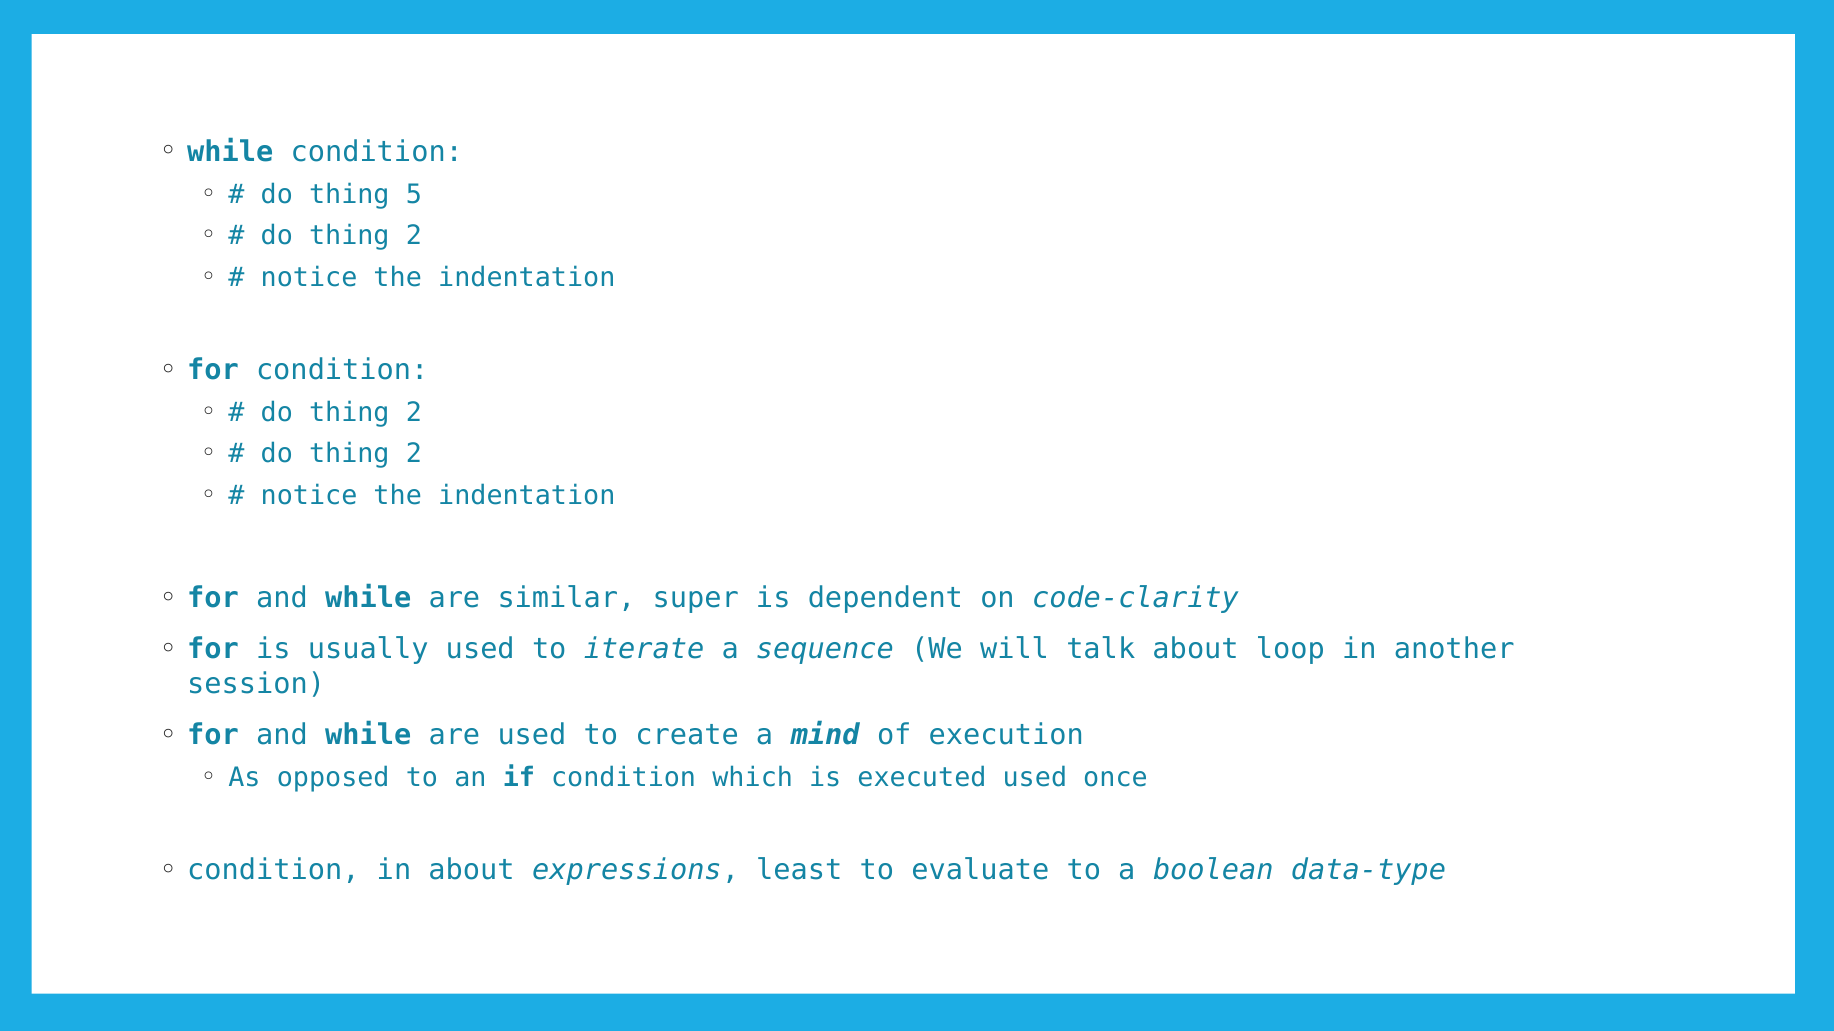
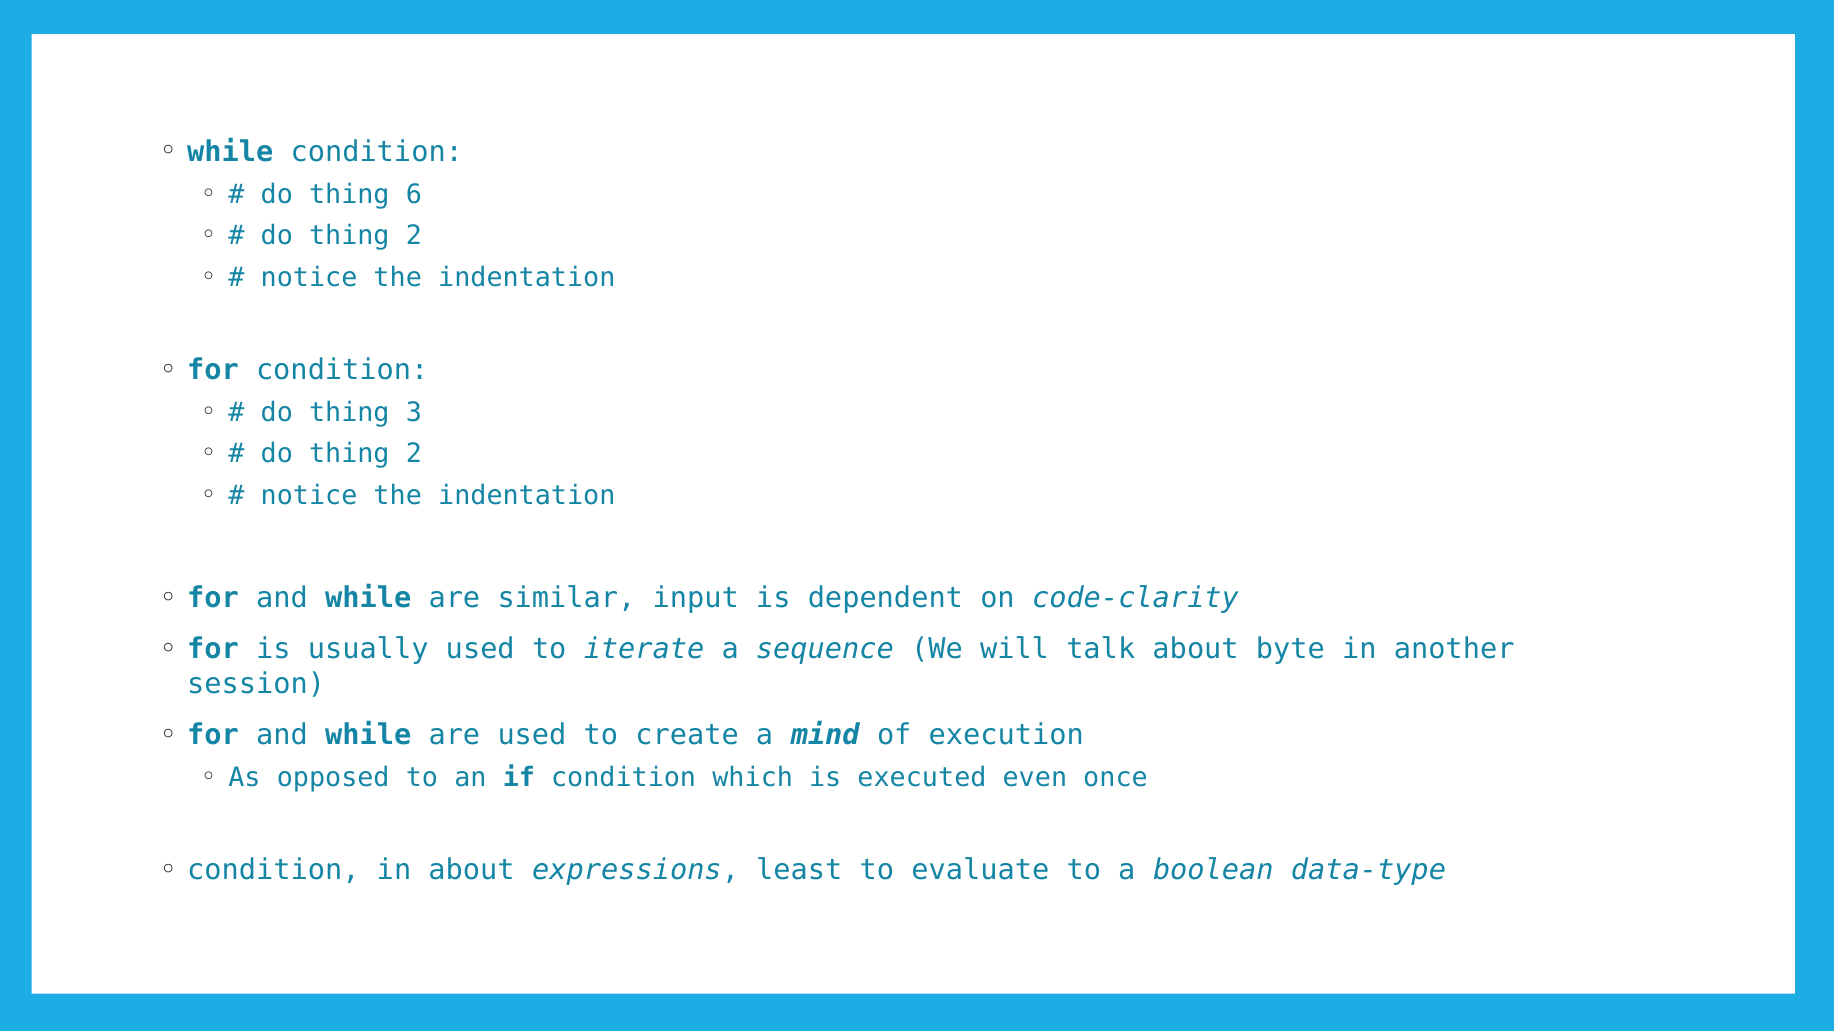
5: 5 -> 6
2 at (414, 412): 2 -> 3
super: super -> input
loop: loop -> byte
executed used: used -> even
